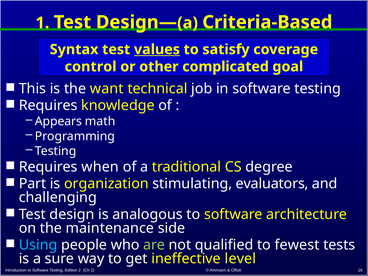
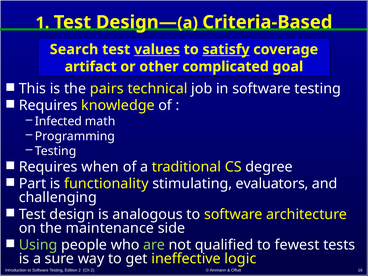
Syntax: Syntax -> Search
satisfy underline: none -> present
control: control -> artifact
want: want -> pairs
Appears: Appears -> Infected
organization: organization -> functionality
Using colour: light blue -> light green
level: level -> logic
